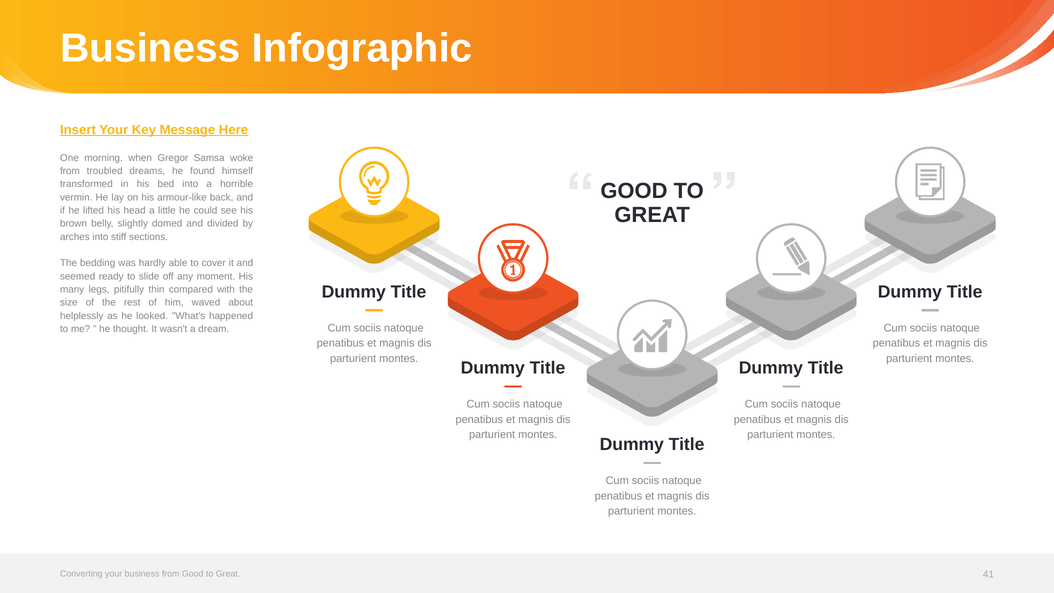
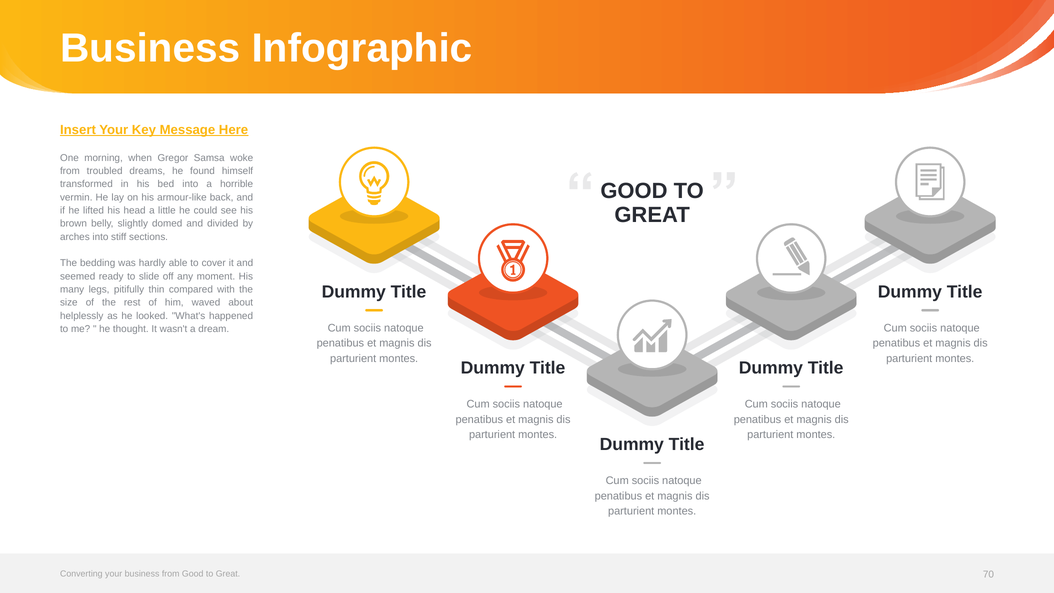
41: 41 -> 70
